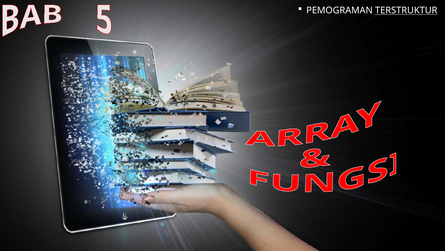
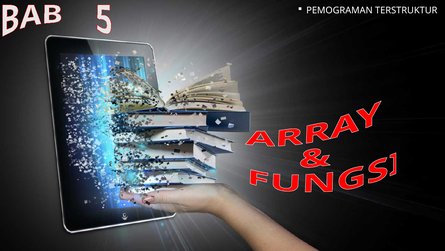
TERSTRUKTUR underline: present -> none
